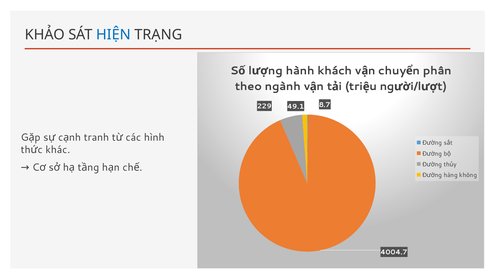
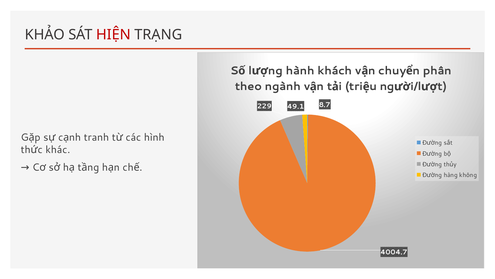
HIỆN colour: blue -> red
